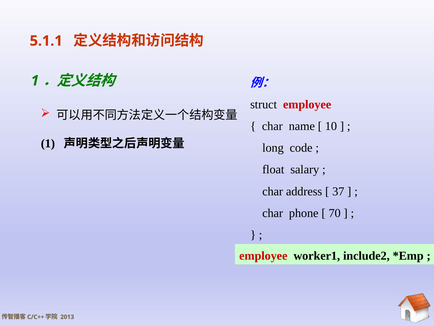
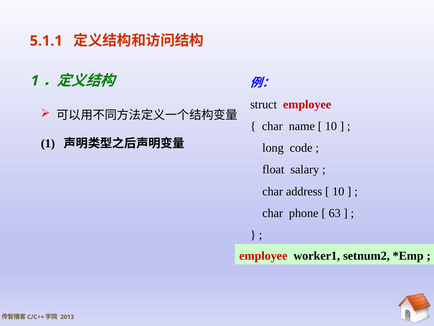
37 at (338, 191): 37 -> 10
70: 70 -> 63
include2: include2 -> setnum2
